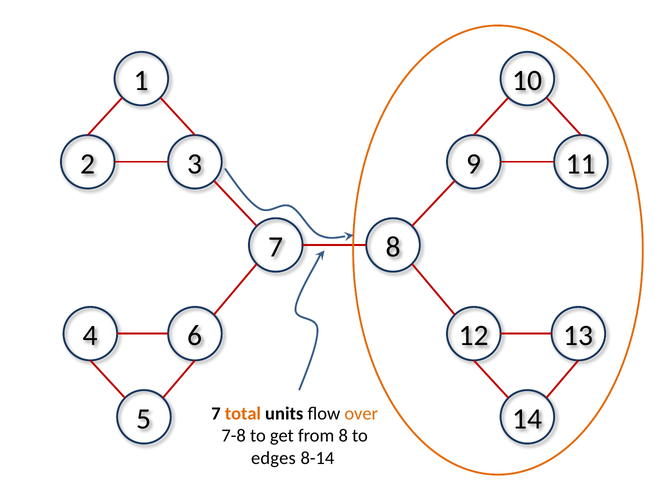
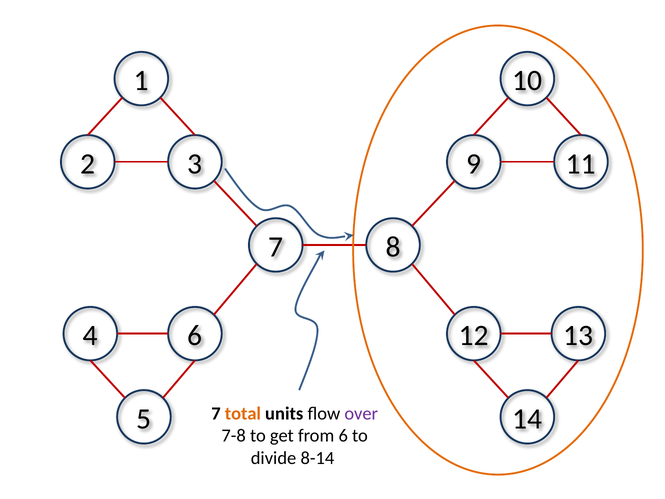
over colour: orange -> purple
from 8: 8 -> 6
edges: edges -> divide
